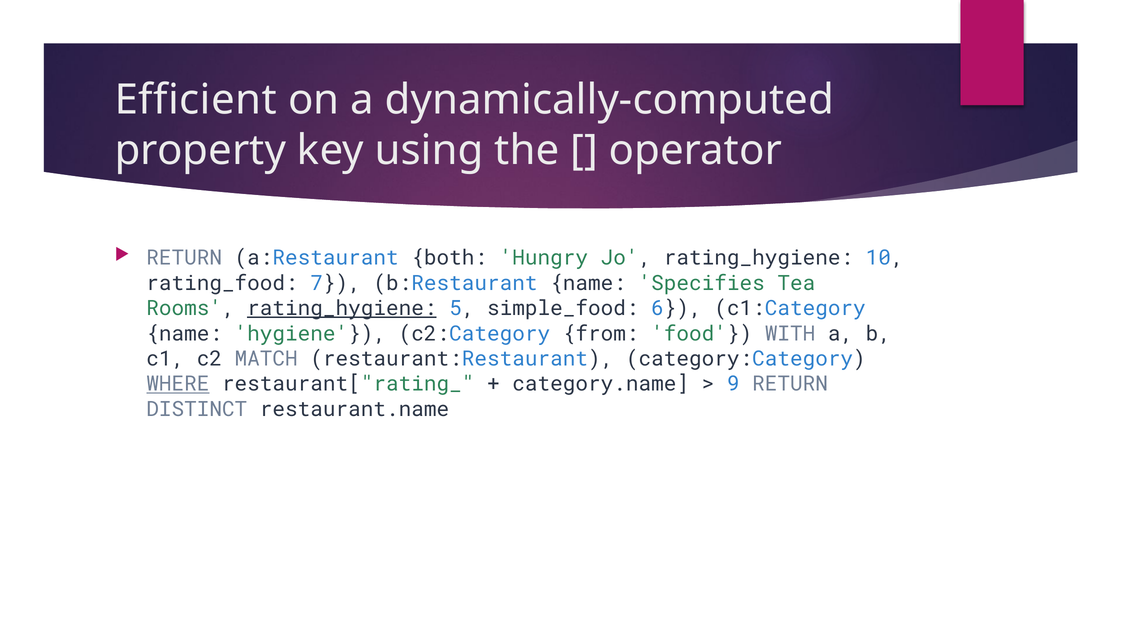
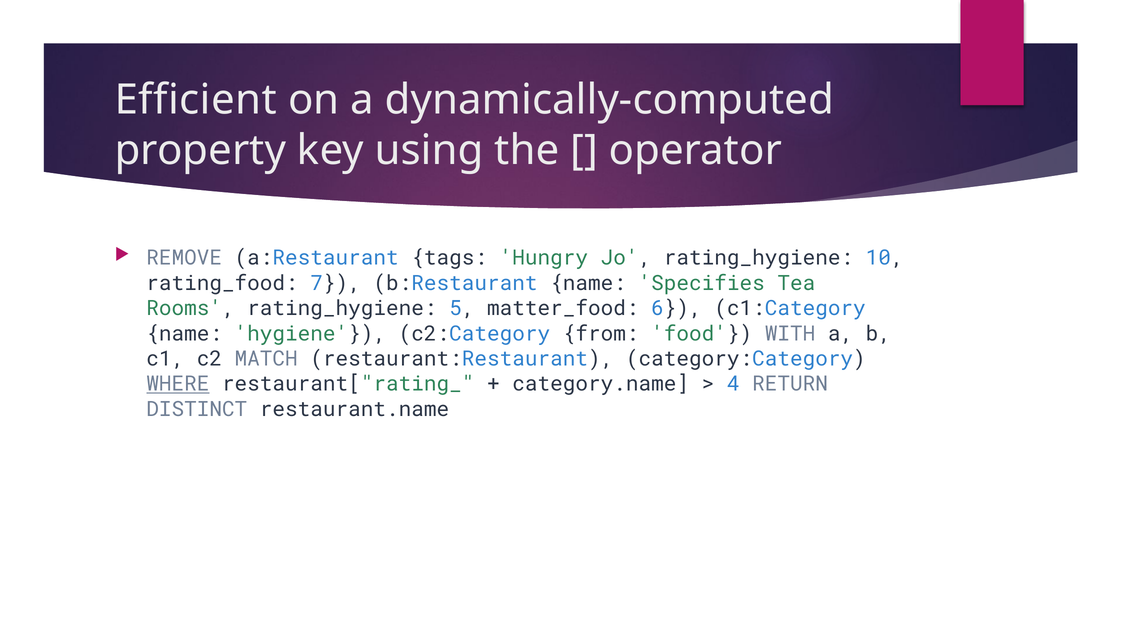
RETURN at (184, 258): RETURN -> REMOVE
both: both -> tags
rating_hygiene at (342, 308) underline: present -> none
simple_food: simple_food -> matter_food
9: 9 -> 4
